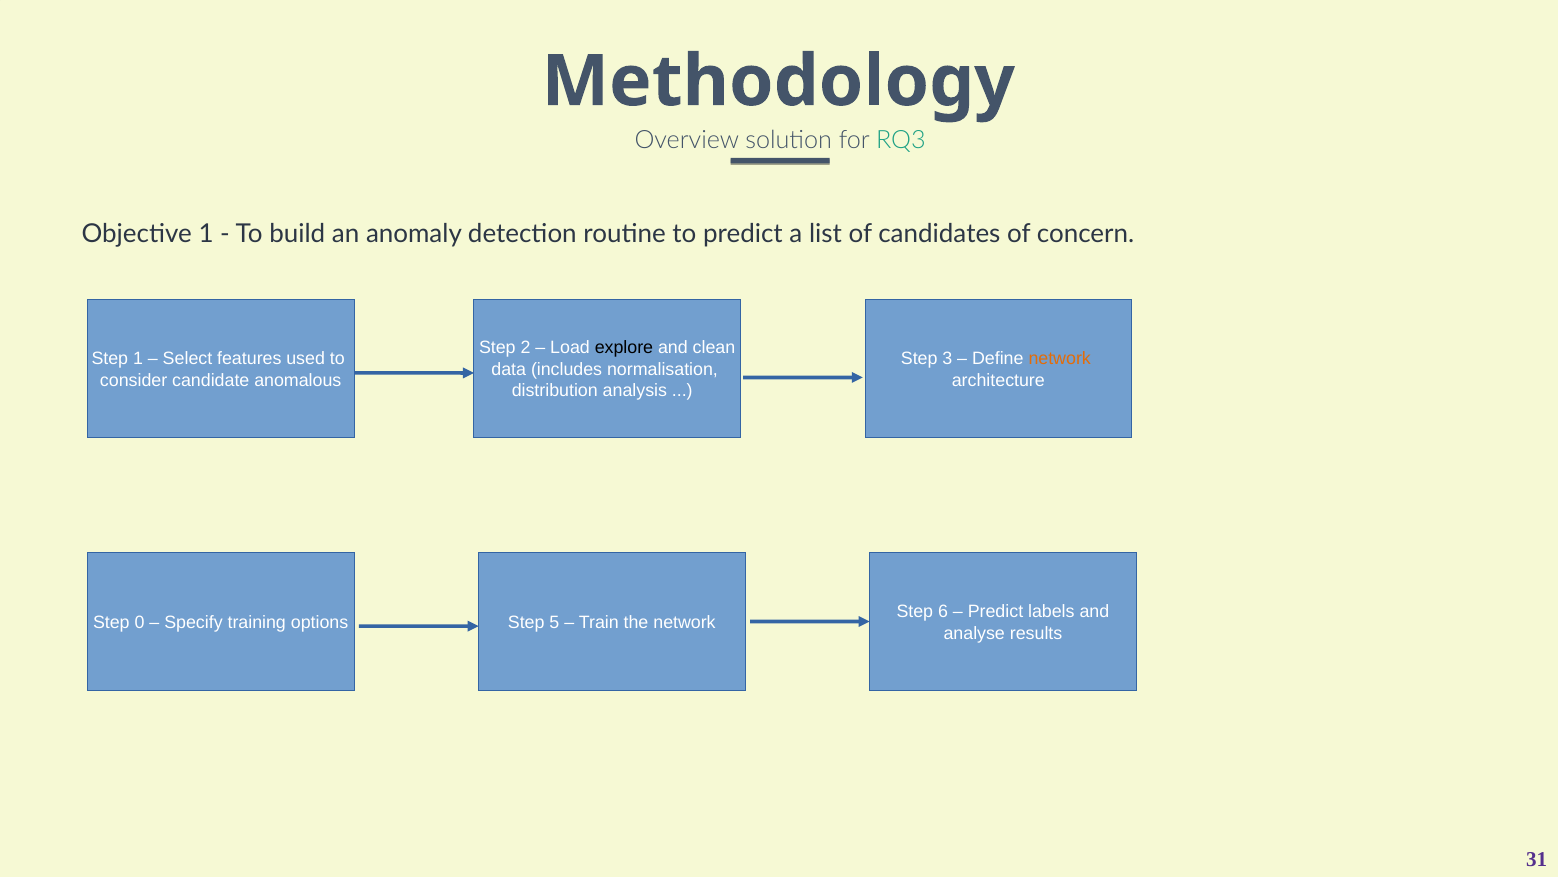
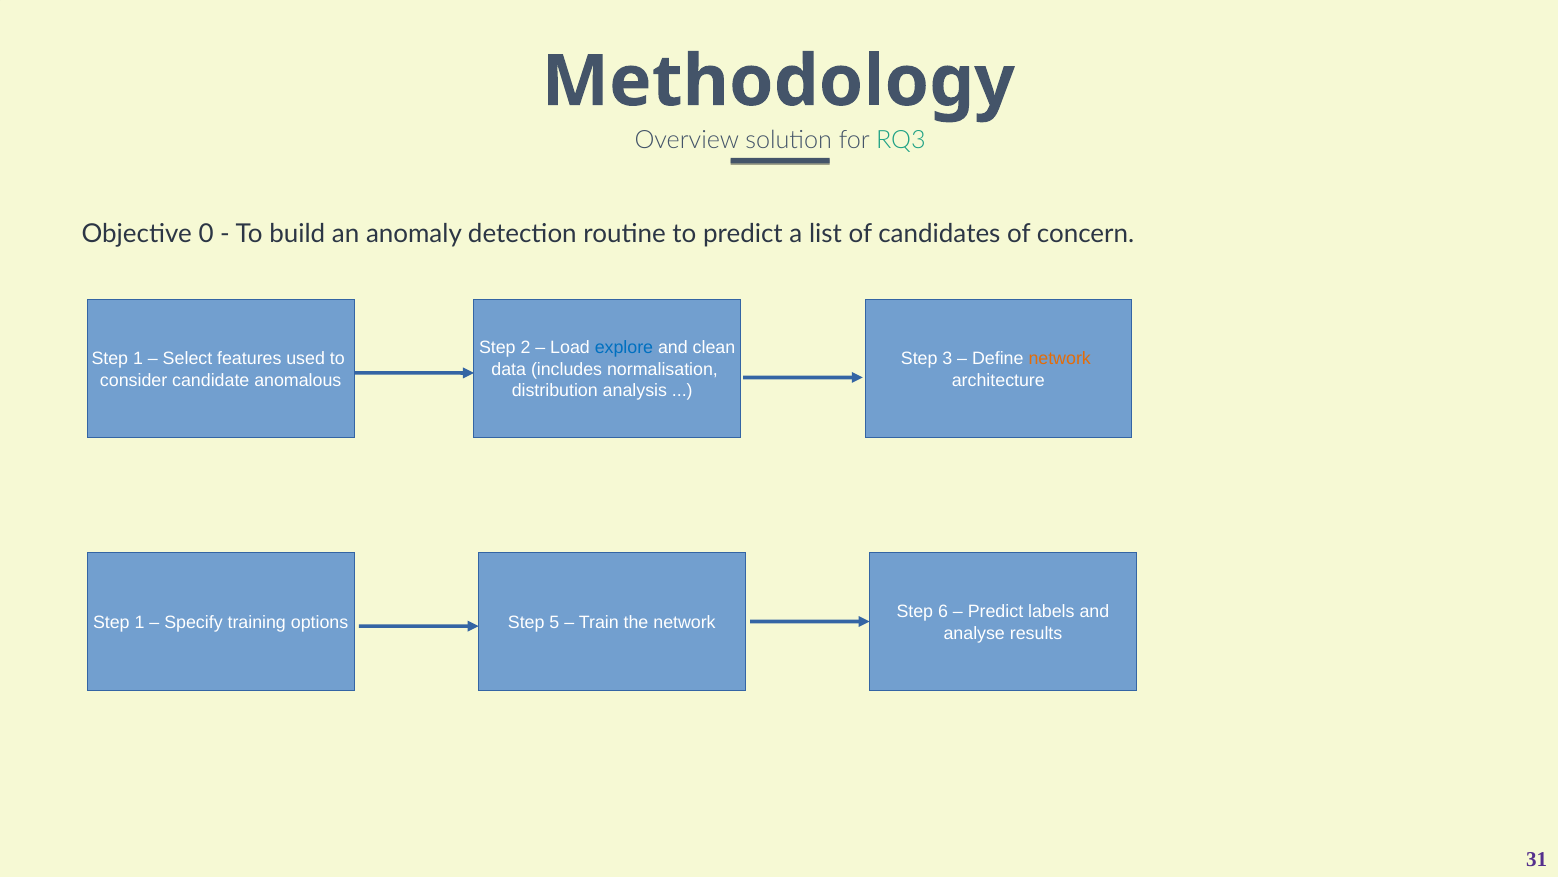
Objective 1: 1 -> 0
explore colour: black -> blue
0 at (140, 622): 0 -> 1
